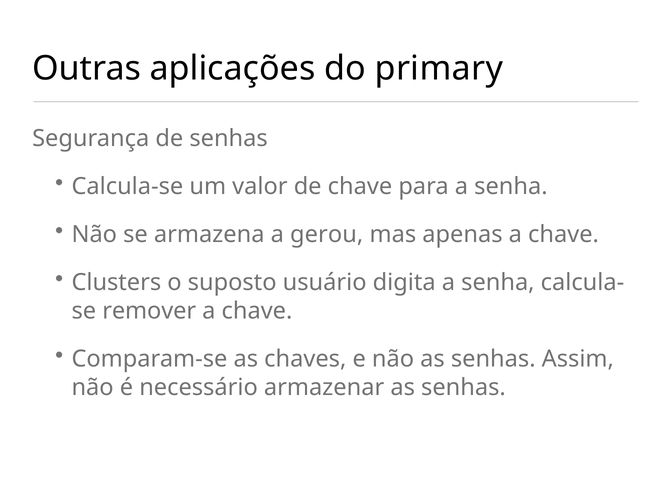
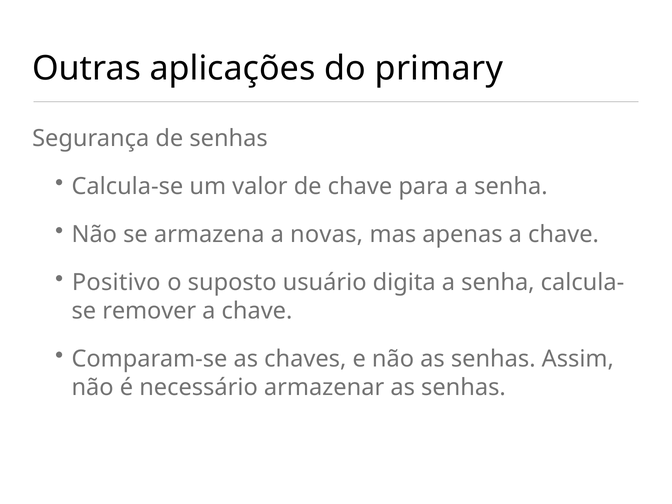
gerou: gerou -> novas
Clusters: Clusters -> Positivo
